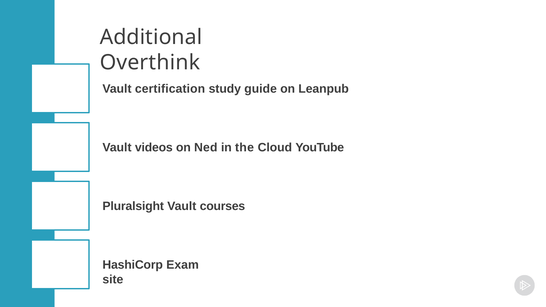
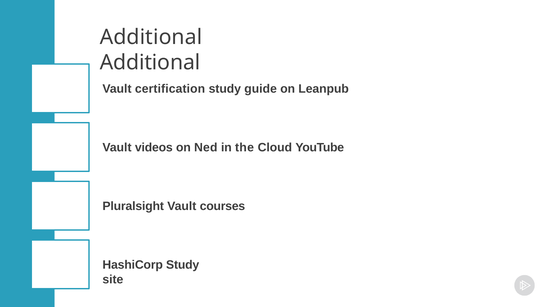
Overthink at (150, 63): Overthink -> Additional
HashiCorp Exam: Exam -> Study
